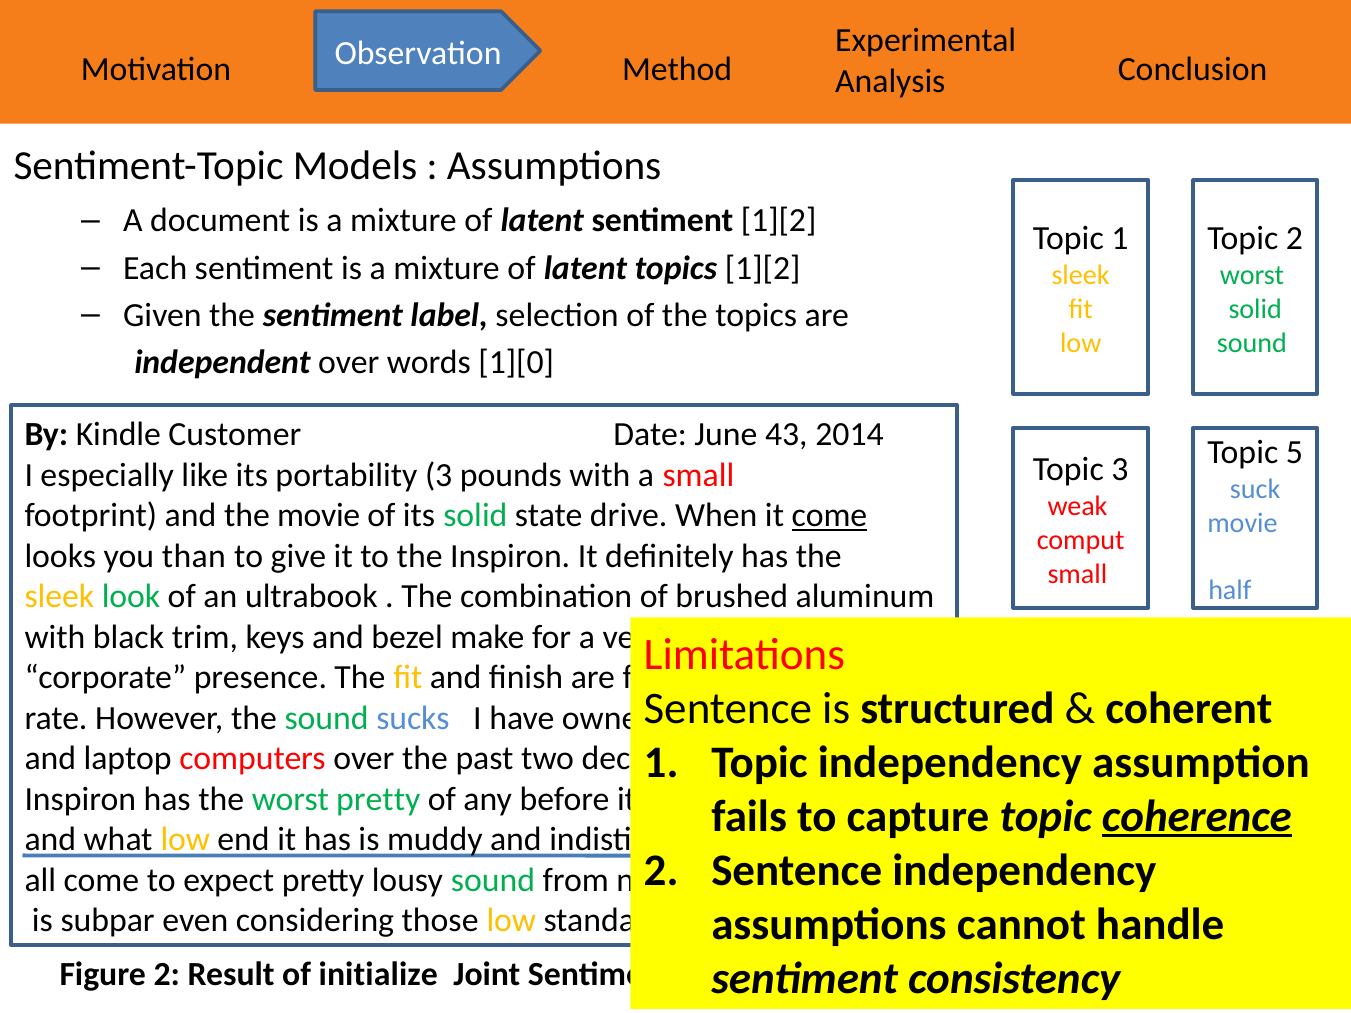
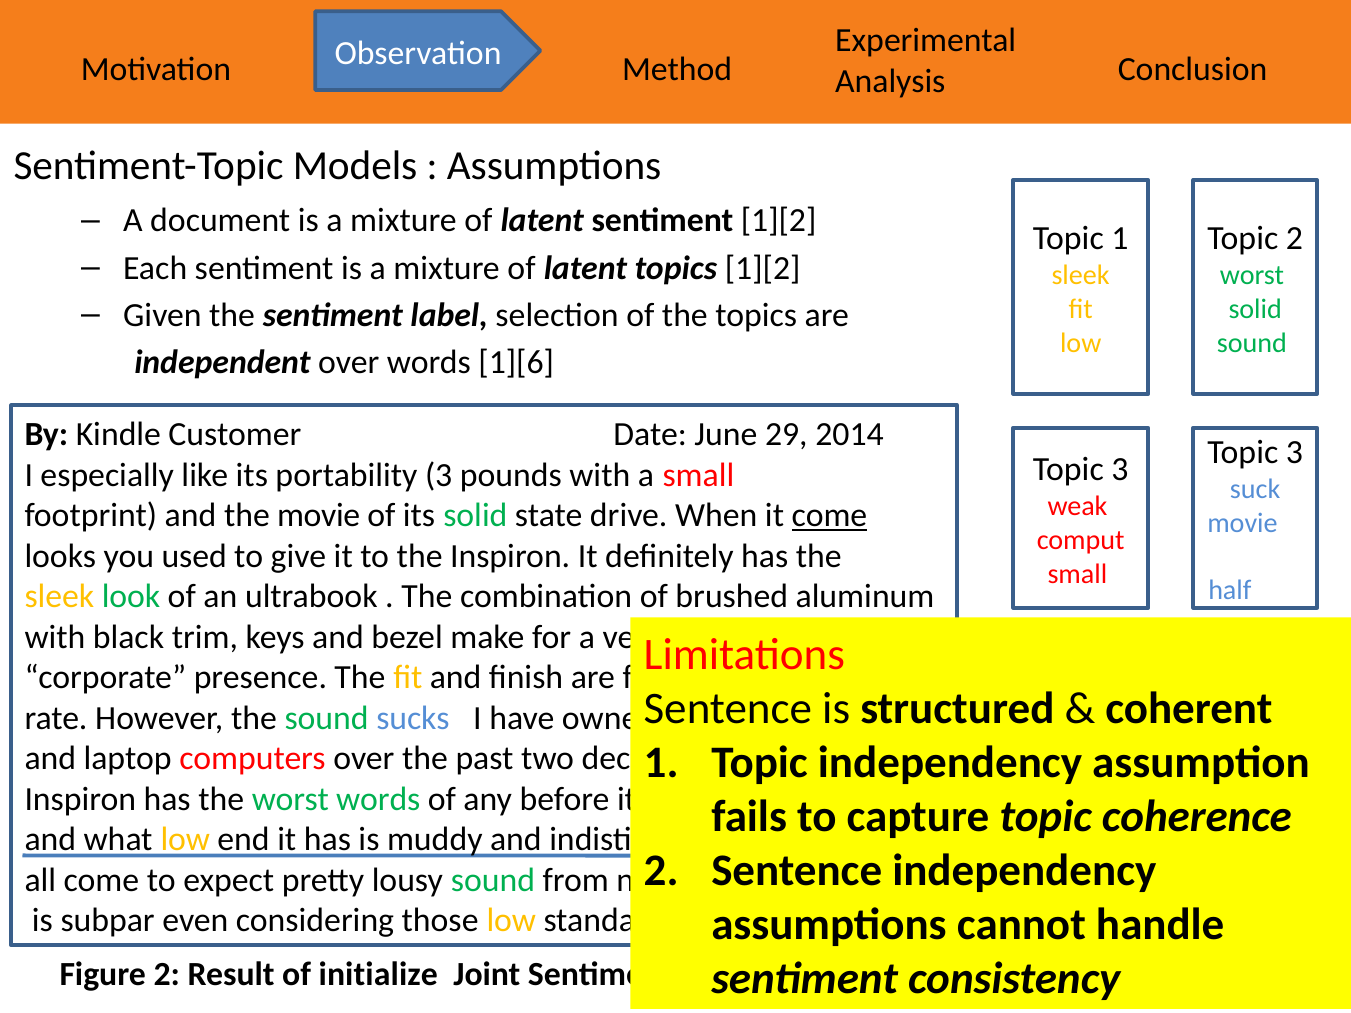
1][0: 1][0 -> 1][6
43: 43 -> 29
5 at (1294, 453): 5 -> 3
than: than -> used
worst pretty: pretty -> words
coherence underline: present -> none
